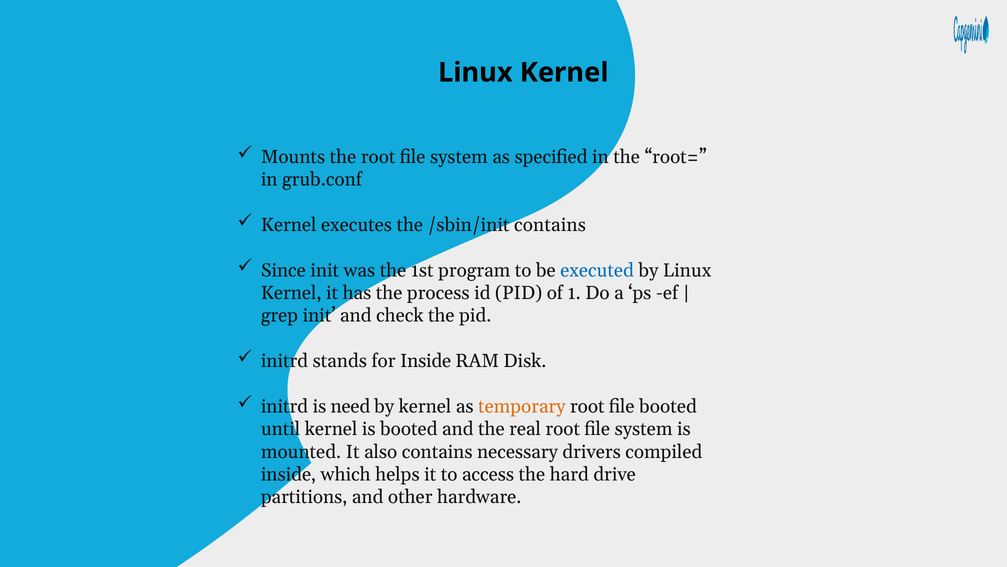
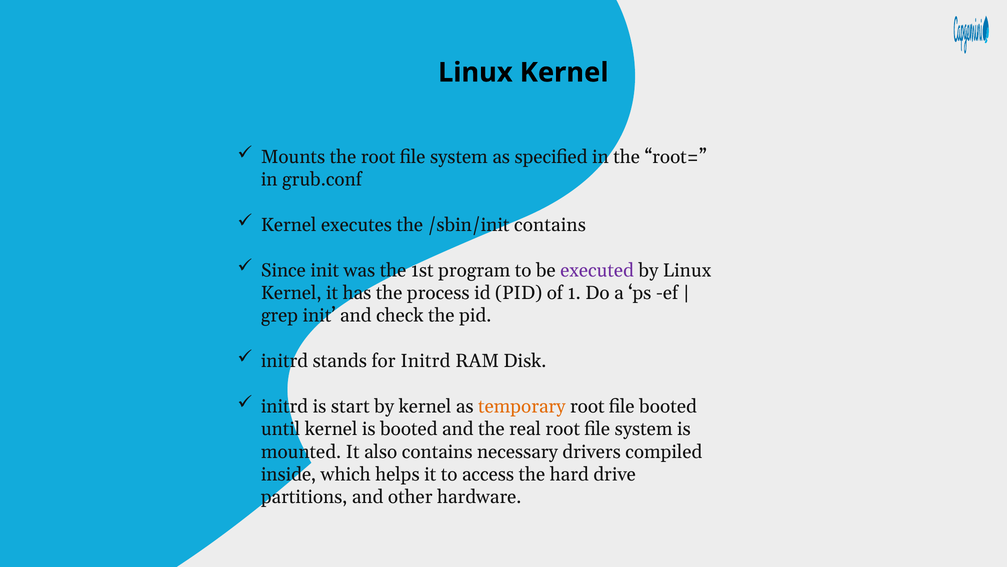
executed colour: blue -> purple
for Inside: Inside -> Initrd
need: need -> start
